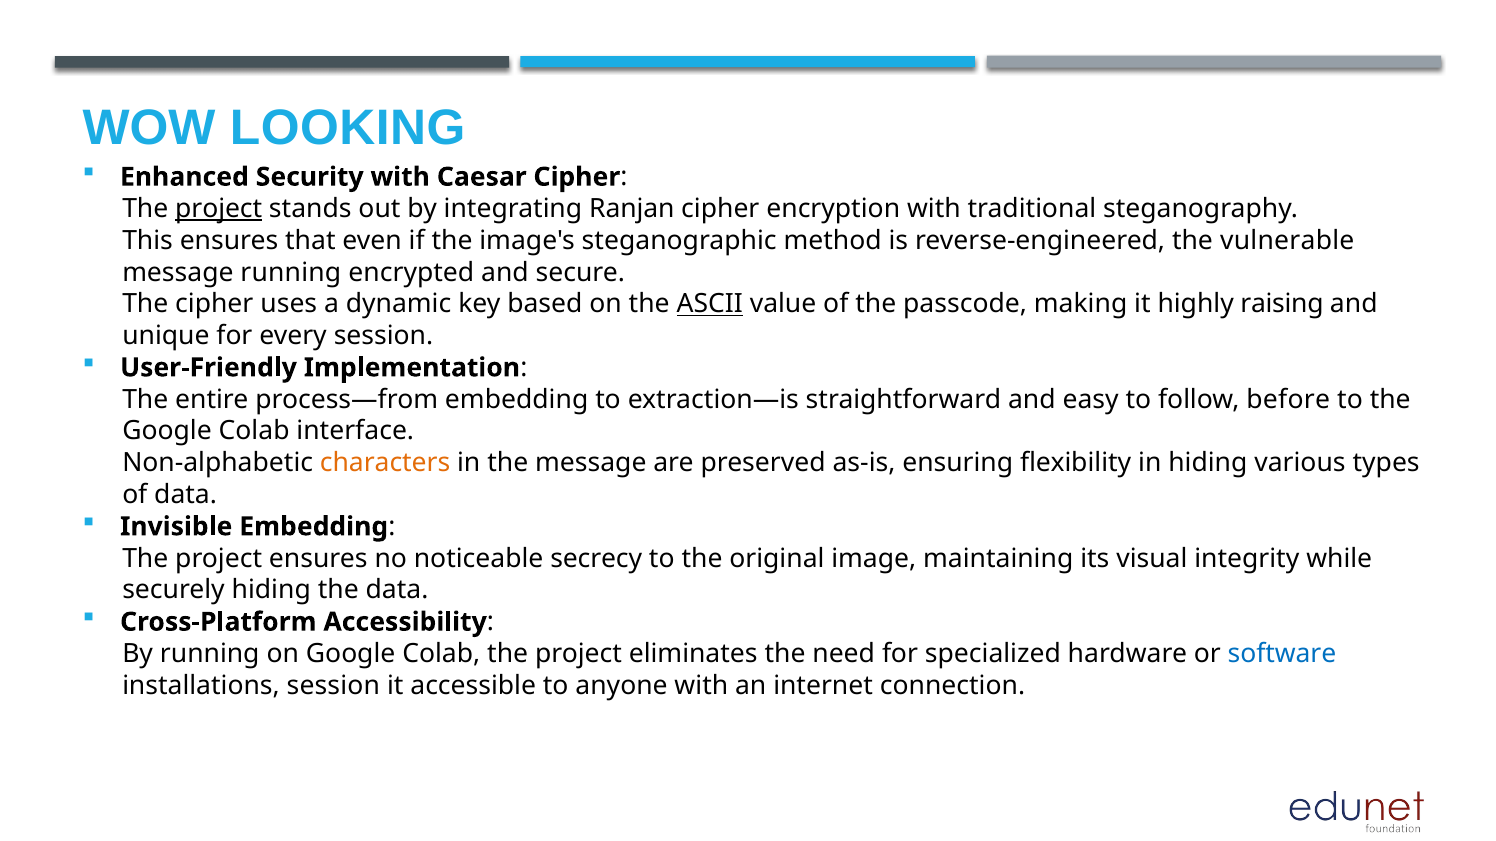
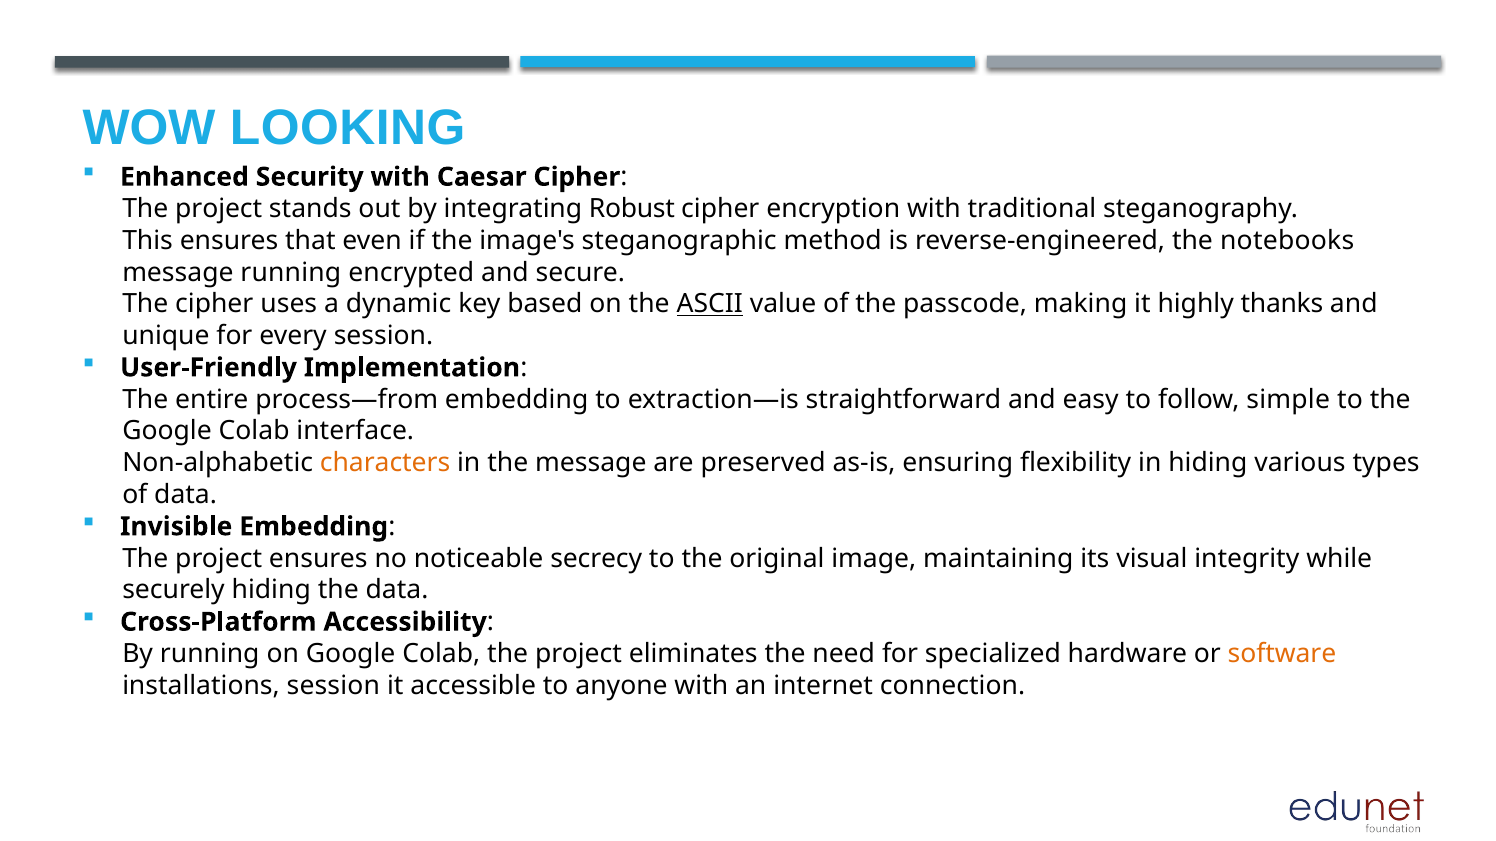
project at (219, 209) underline: present -> none
Ranjan: Ranjan -> Robust
vulnerable: vulnerable -> notebooks
raising: raising -> thanks
before: before -> simple
software colour: blue -> orange
